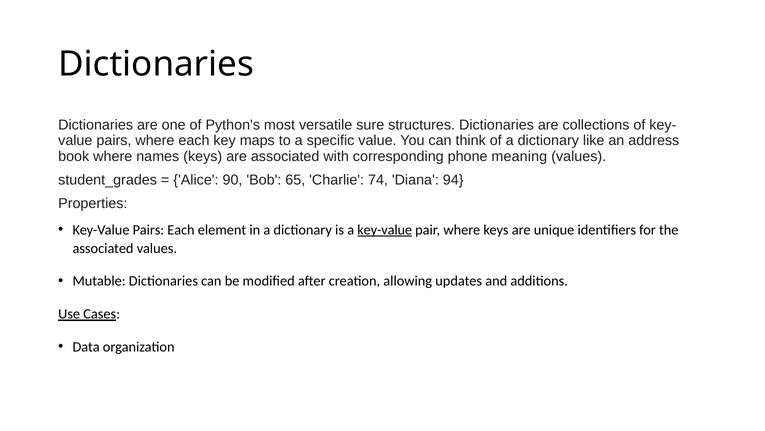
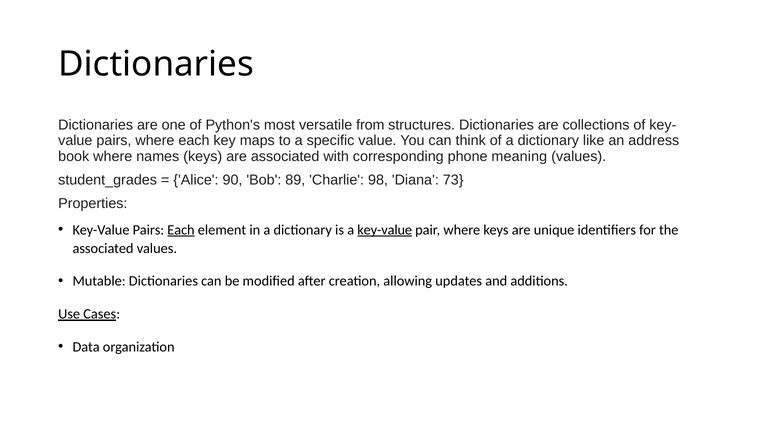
sure: sure -> from
65: 65 -> 89
74: 74 -> 98
94: 94 -> 73
Each at (181, 230) underline: none -> present
